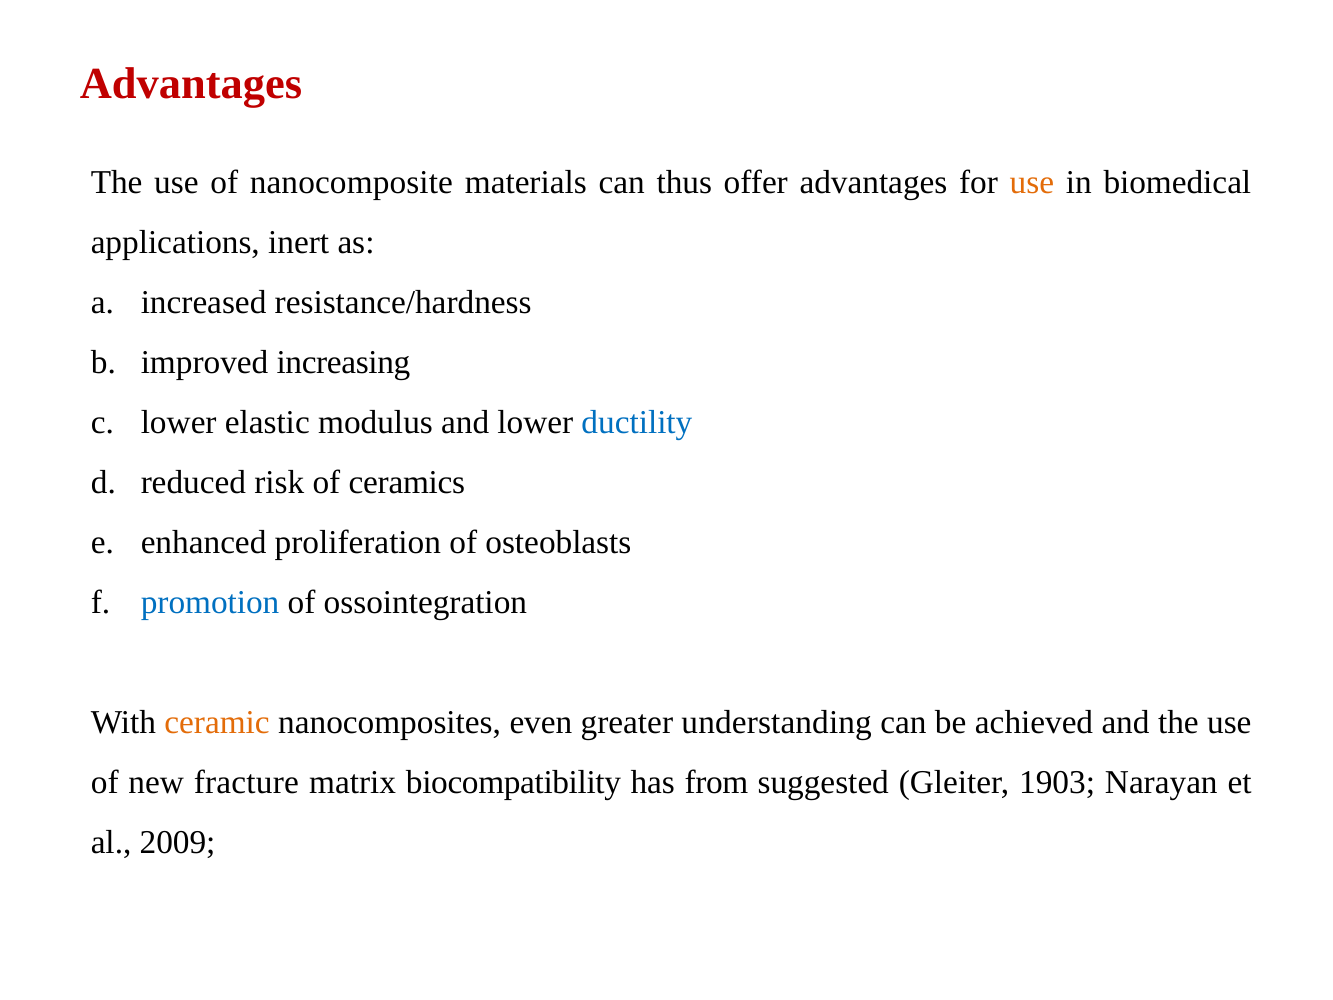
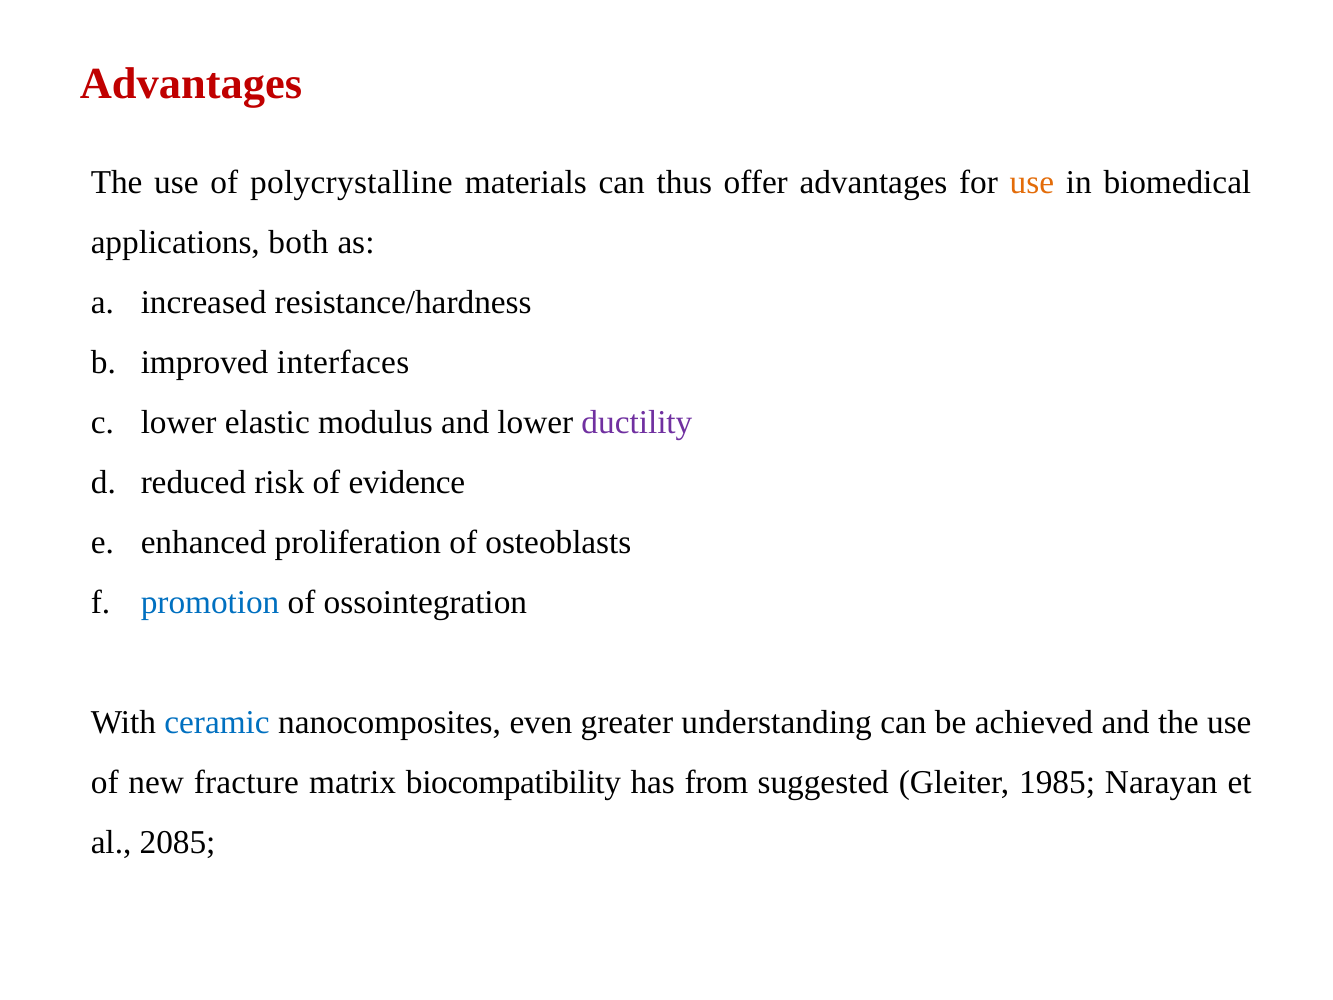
nanocomposite: nanocomposite -> polycrystalline
inert: inert -> both
increasing: increasing -> interfaces
ductility colour: blue -> purple
ceramics: ceramics -> evidence
ceramic colour: orange -> blue
1903: 1903 -> 1985
2009: 2009 -> 2085
